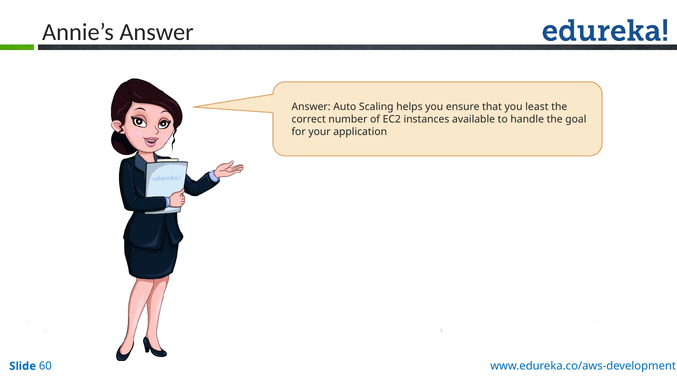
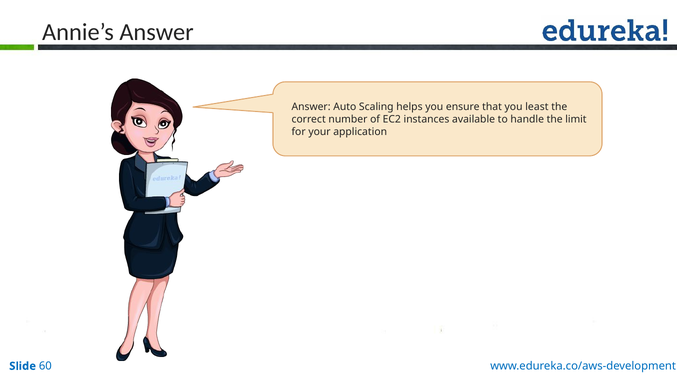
goal: goal -> limit
